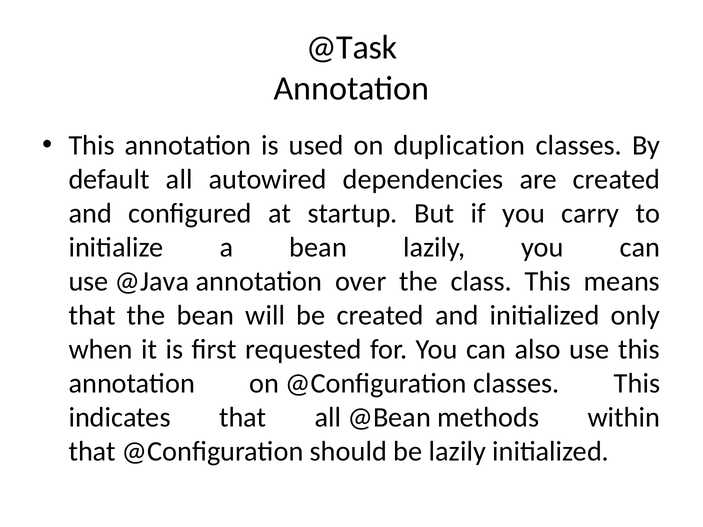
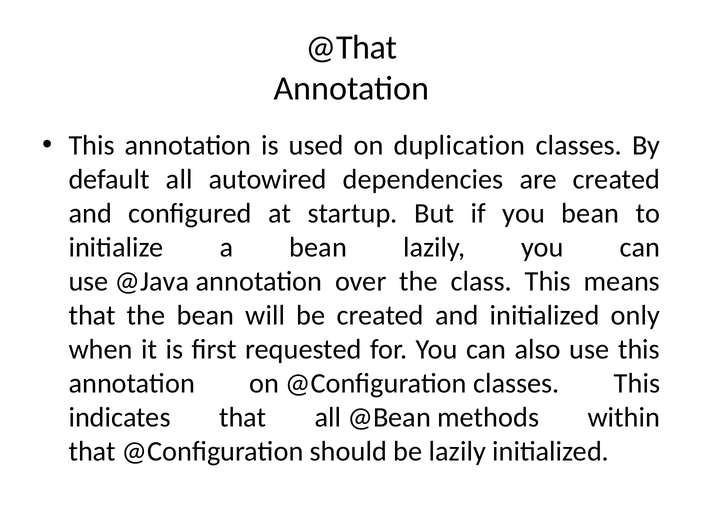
@Task: @Task -> @That
you carry: carry -> bean
